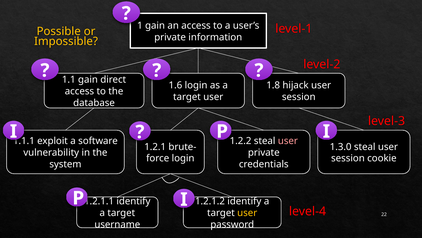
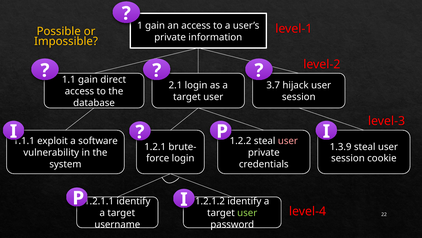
1.6: 1.6 -> 2.1
1.8: 1.8 -> 3.7
1.3.0: 1.3.0 -> 1.3.9
user at (247, 212) colour: yellow -> light green
